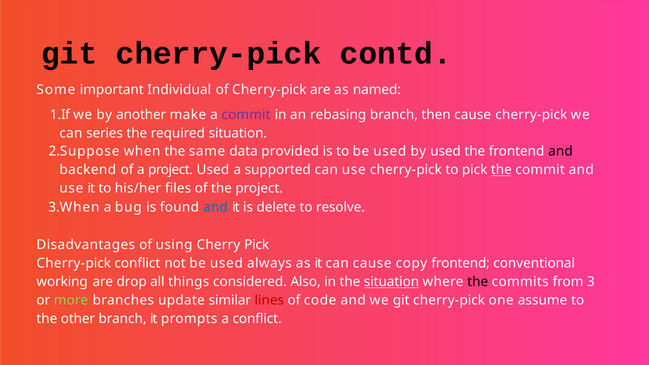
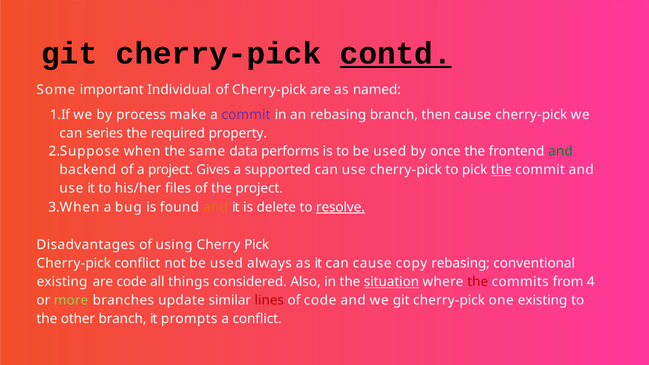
contd underline: none -> present
another: another -> process
required situation: situation -> property
provided: provided -> performs
by used: used -> once
and at (560, 152) colour: black -> green
project Used: Used -> Gives
and at (216, 207) colour: blue -> orange
resolve underline: none -> present
copy frontend: frontend -> rebasing
working at (62, 282): working -> existing
are drop: drop -> code
the at (478, 282) colour: black -> red
3: 3 -> 4
one assume: assume -> existing
